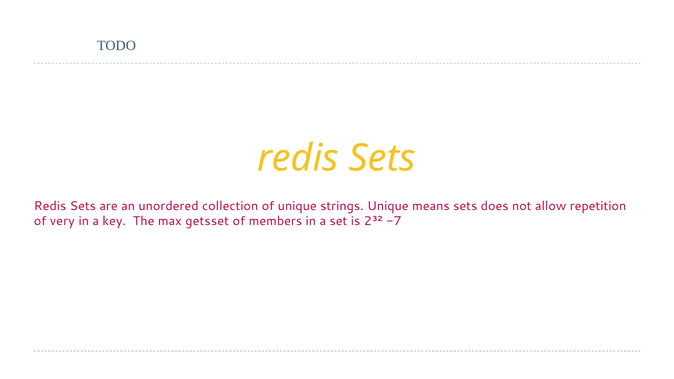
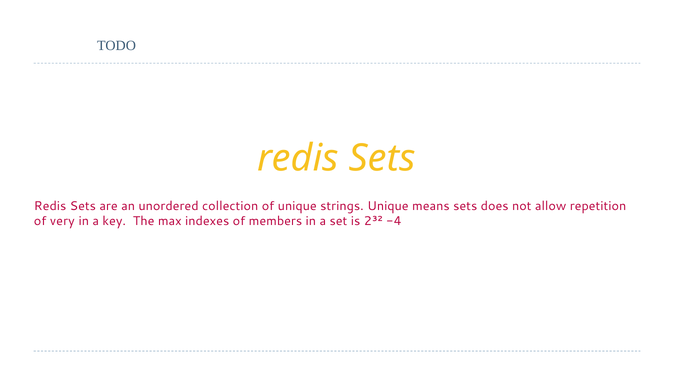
getsset: getsset -> indexes
-7: -7 -> -4
